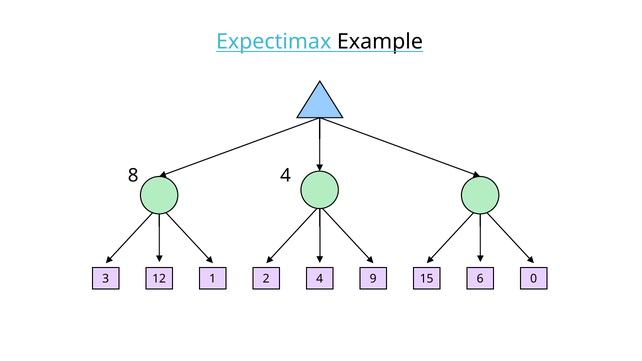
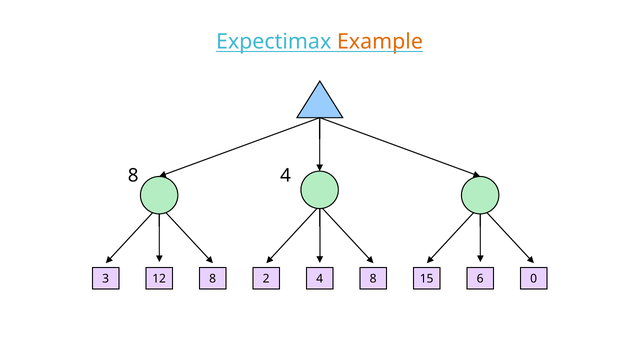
Example colour: black -> orange
12 1: 1 -> 8
4 9: 9 -> 8
